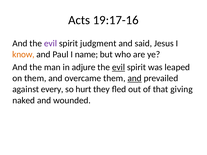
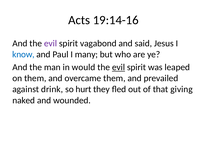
19:17-16: 19:17-16 -> 19:14-16
judgment: judgment -> vagabond
know colour: orange -> blue
name: name -> many
adjure: adjure -> would
and at (135, 78) underline: present -> none
every: every -> drink
